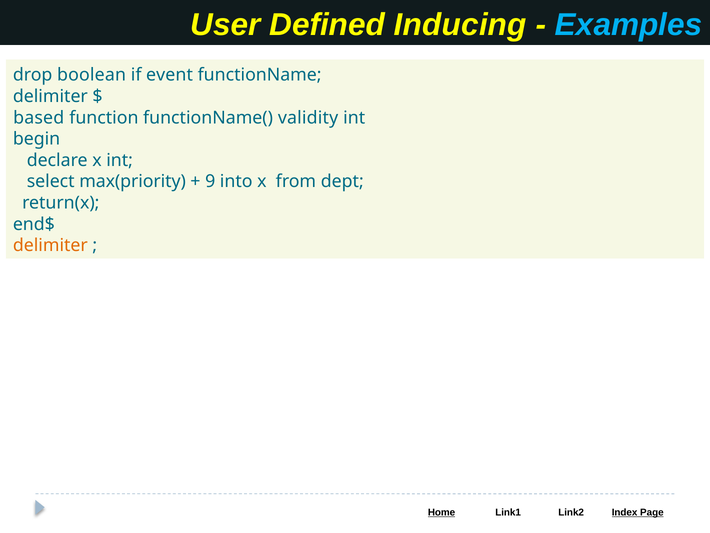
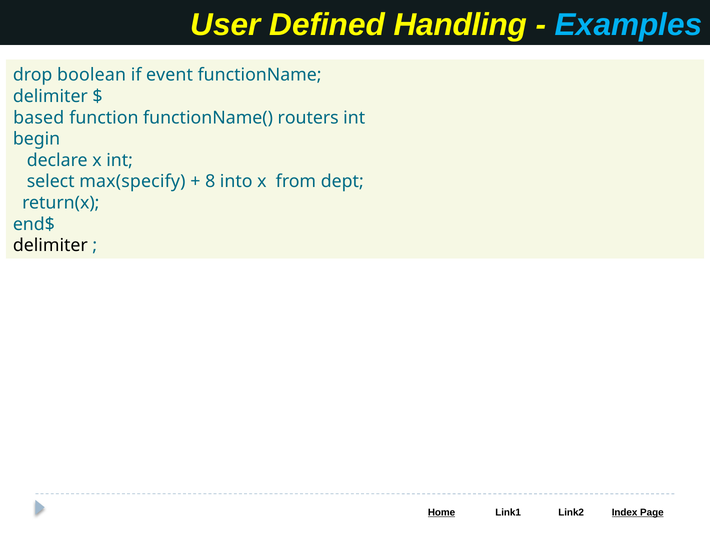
Inducing: Inducing -> Handling
validity: validity -> routers
max(priority: max(priority -> max(specify
9: 9 -> 8
delimiter at (50, 245) colour: orange -> black
